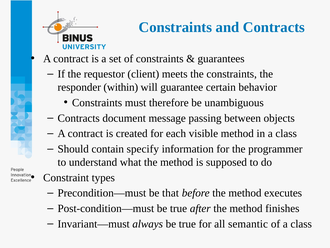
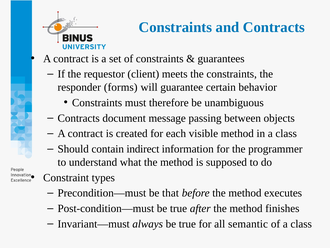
within: within -> forms
specify: specify -> indirect
